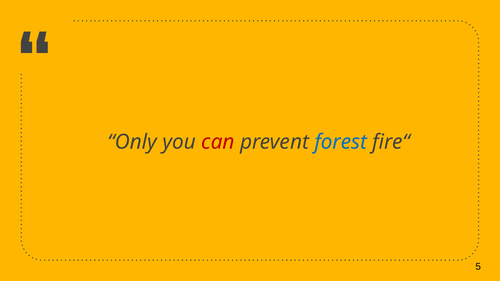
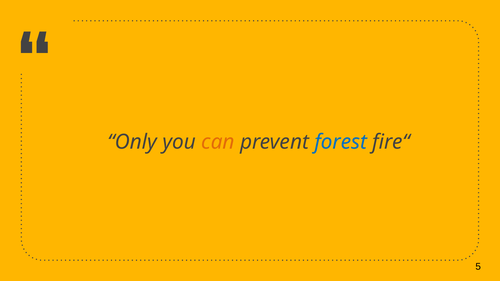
can colour: red -> orange
